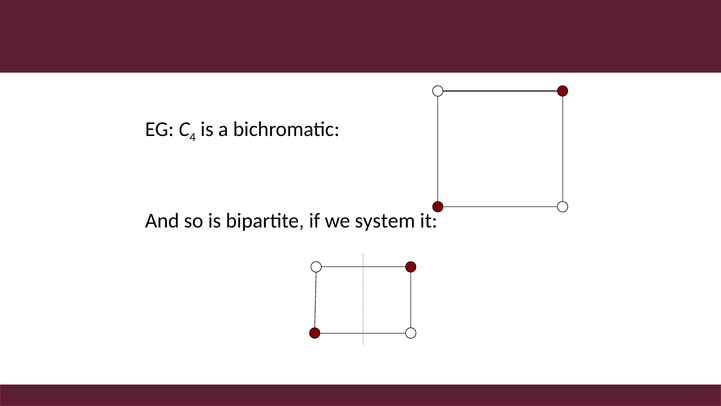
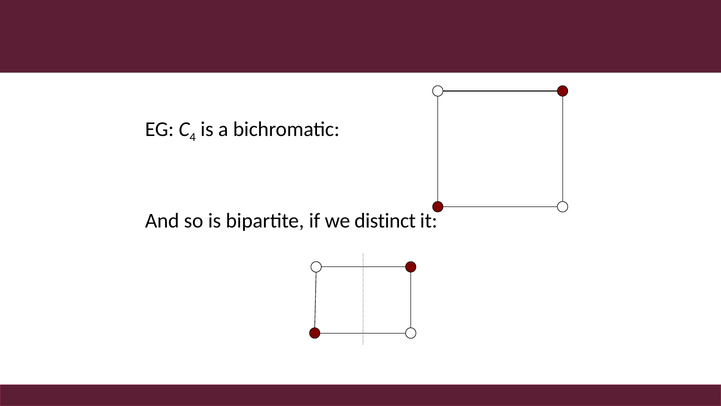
system: system -> distinct
